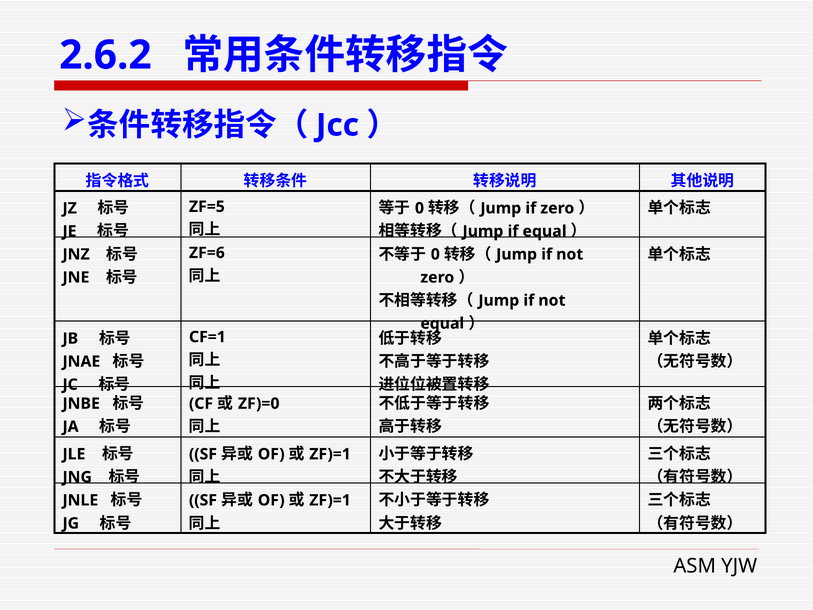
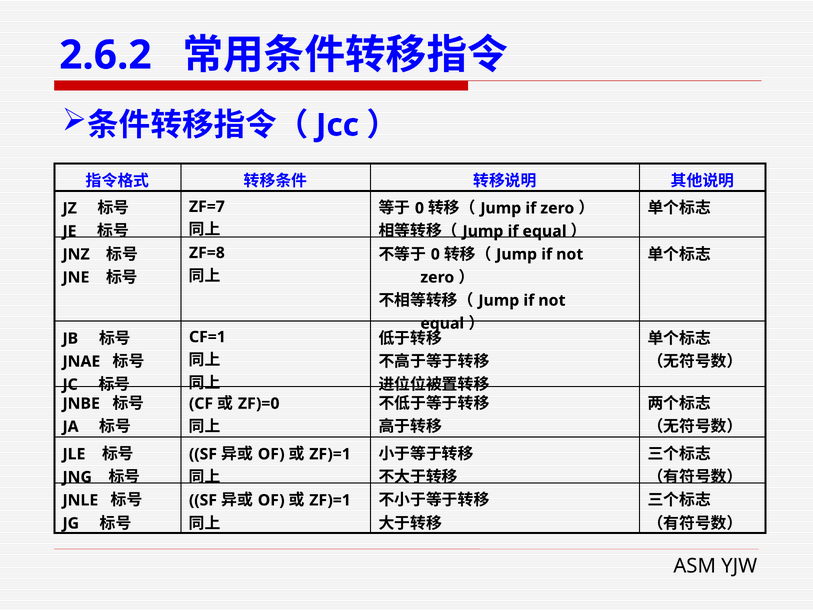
ZF=5: ZF=5 -> ZF=7
ZF=6: ZF=6 -> ZF=8
